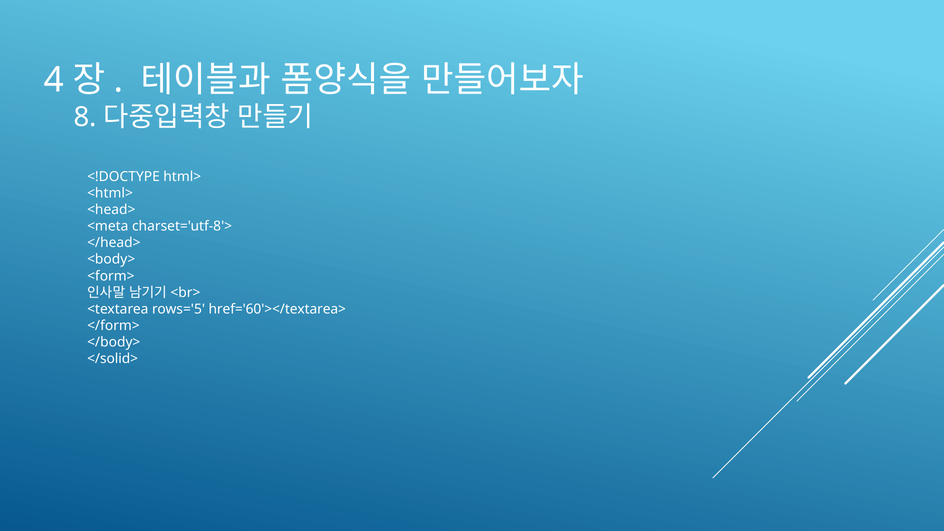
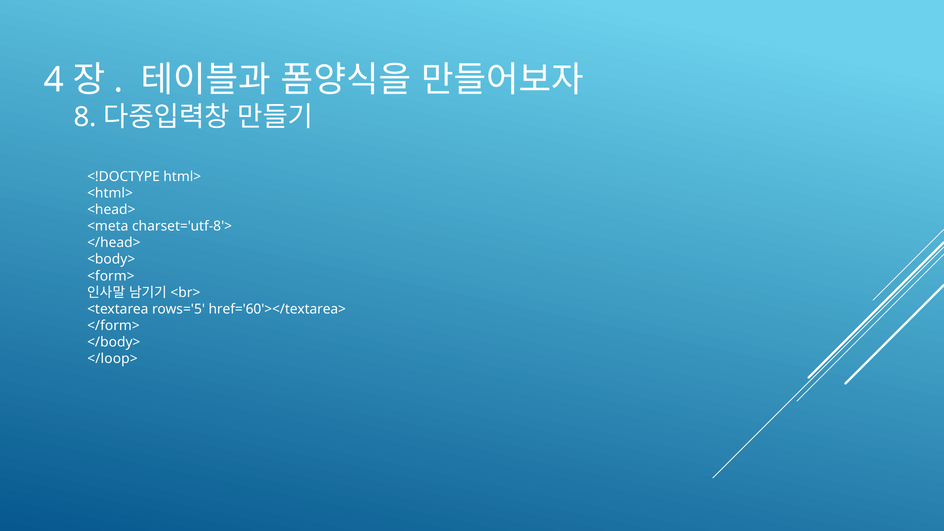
</solid>: </solid> -> </loop>
